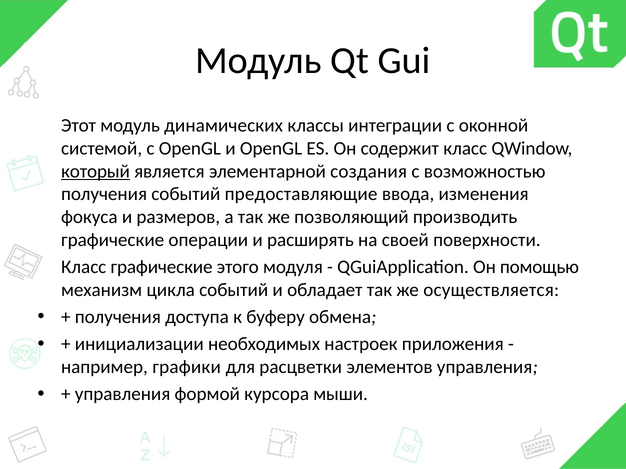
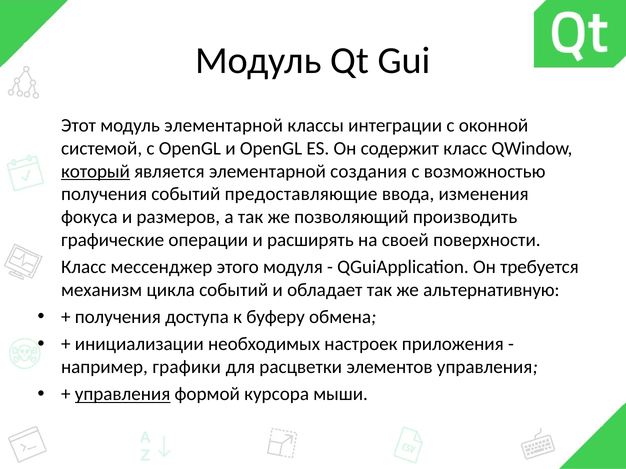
модуль динамических: динамических -> элементарной
Класс графические: графические -> мессенджер
помощью: помощью -> требуется
осуществляется: осуществляется -> альтернативную
управления at (123, 395) underline: none -> present
